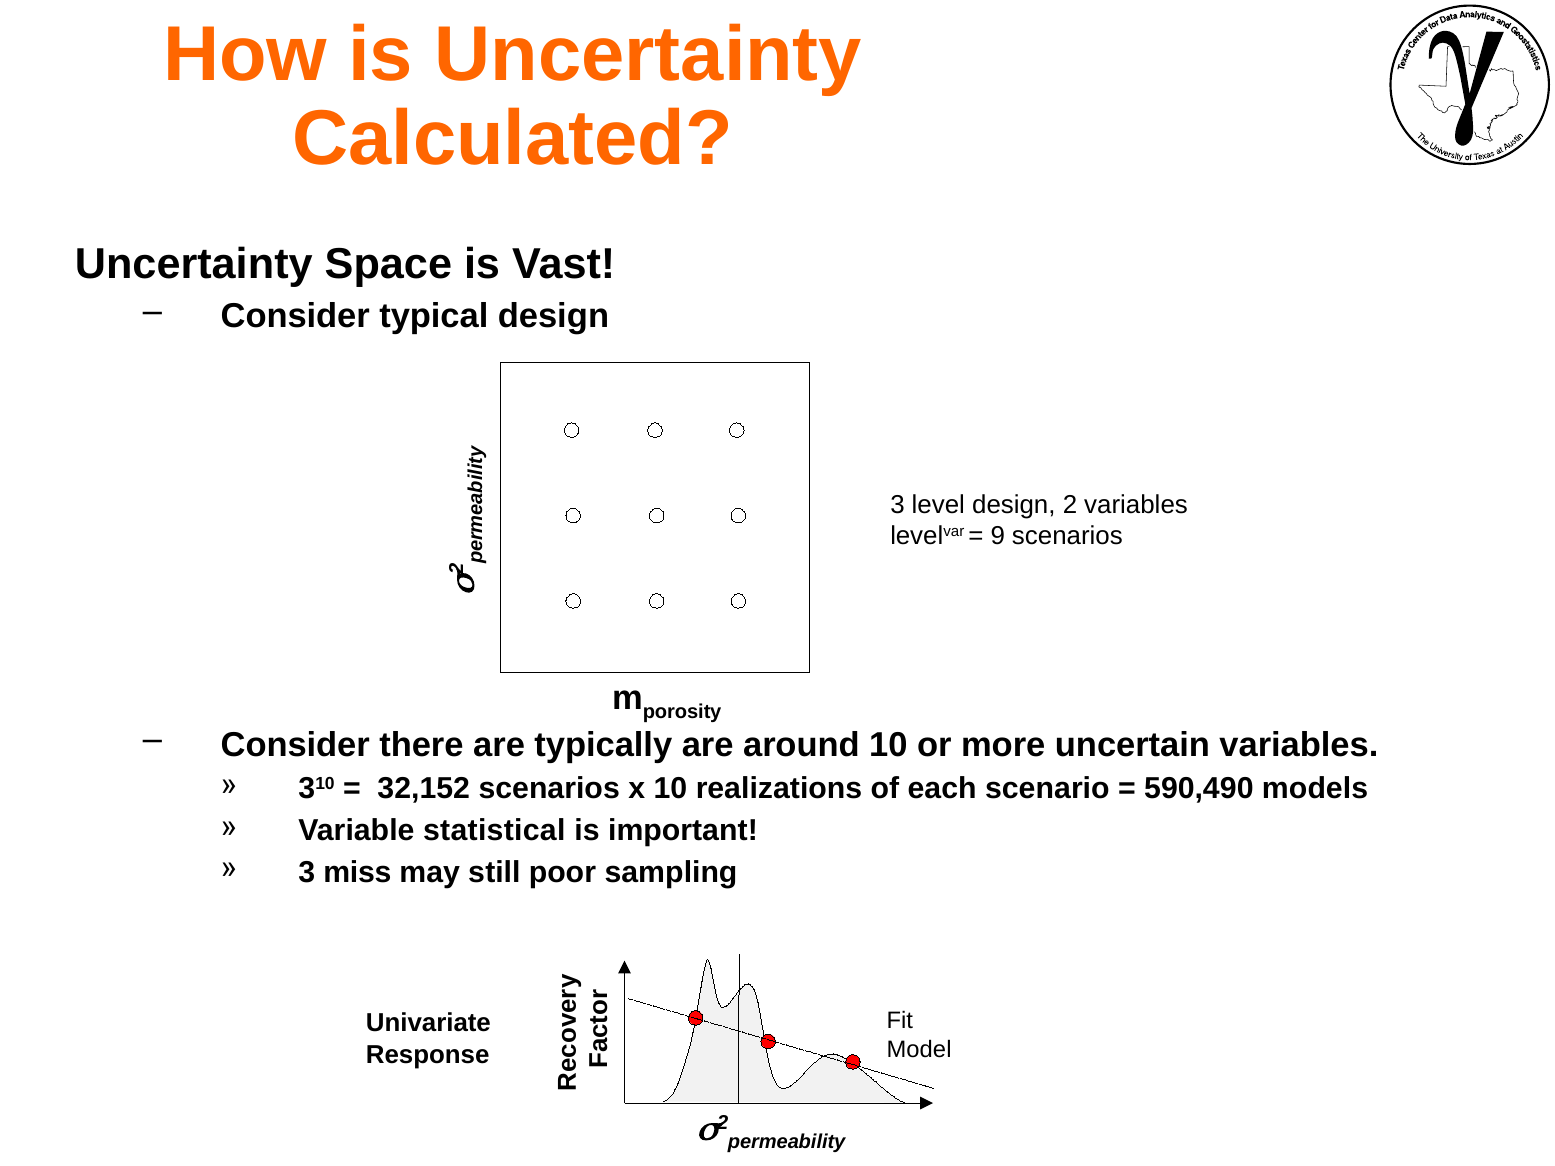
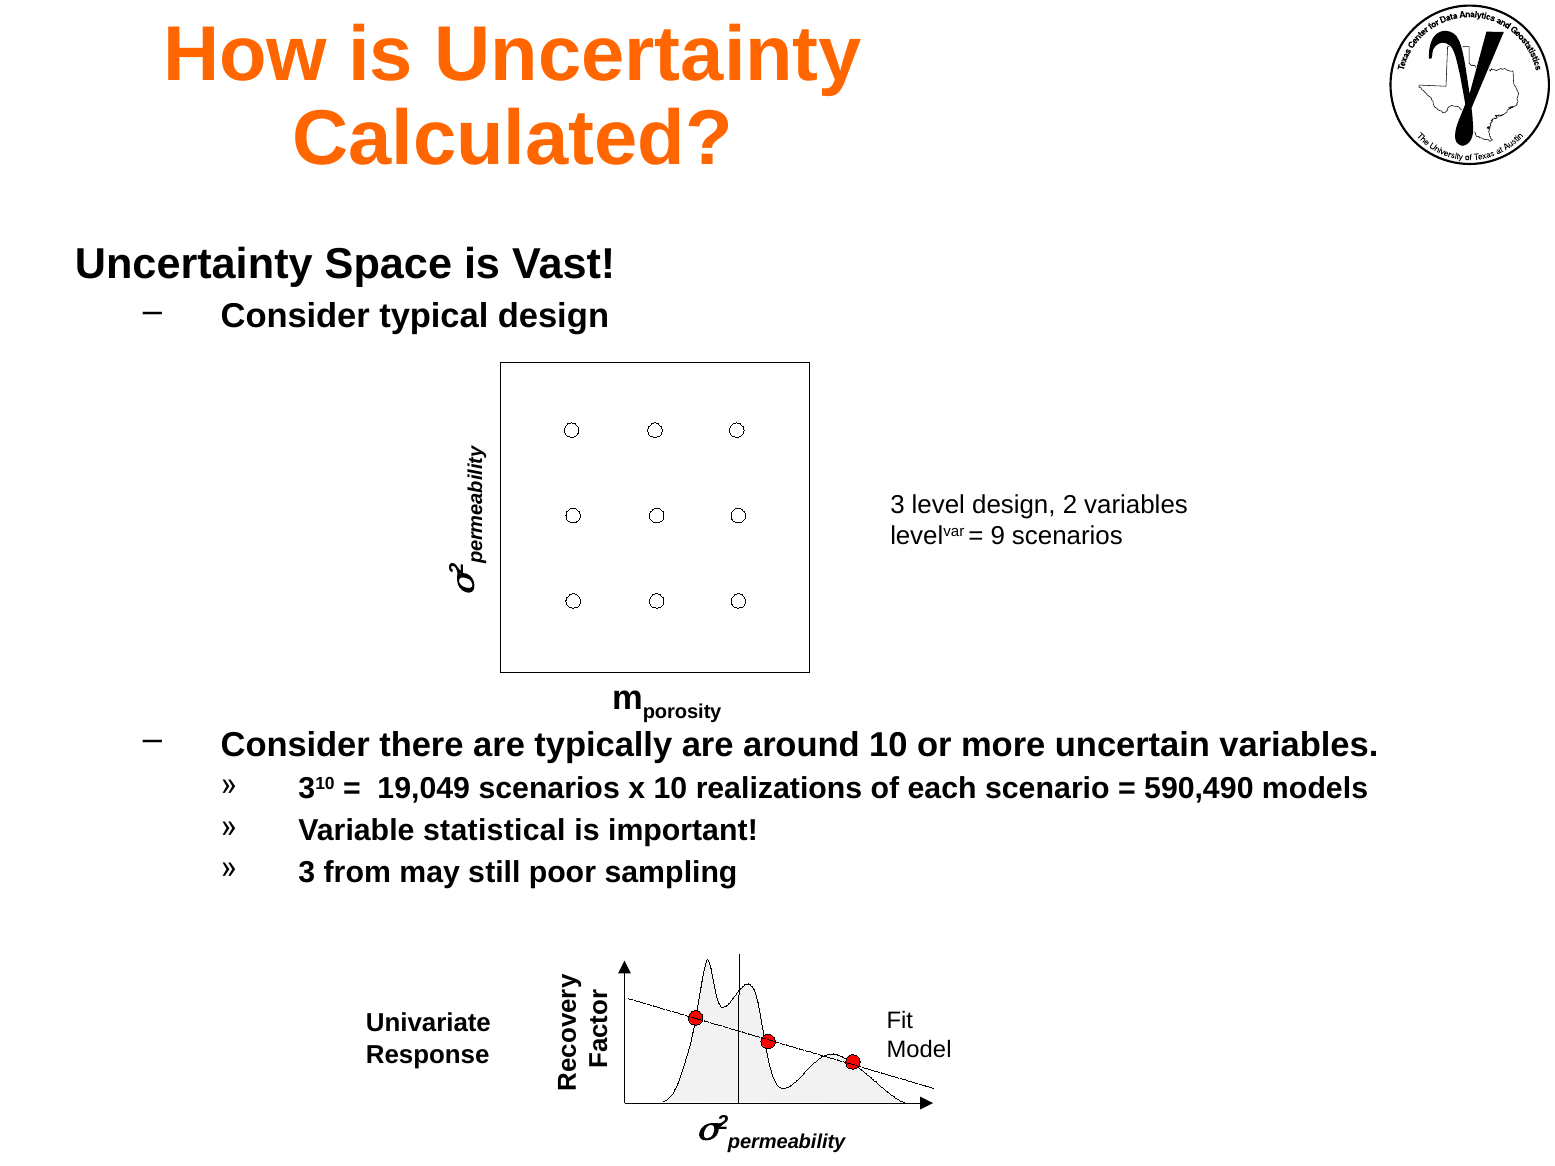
32,152: 32,152 -> 19,049
miss: miss -> from
